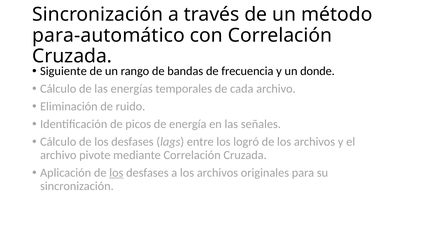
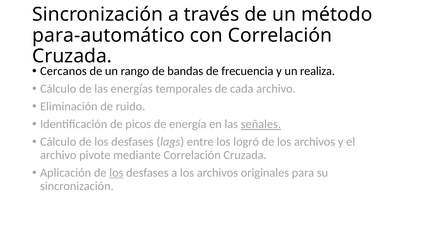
Siguiente: Siguiente -> Cercanos
donde: donde -> realiza
señales underline: none -> present
